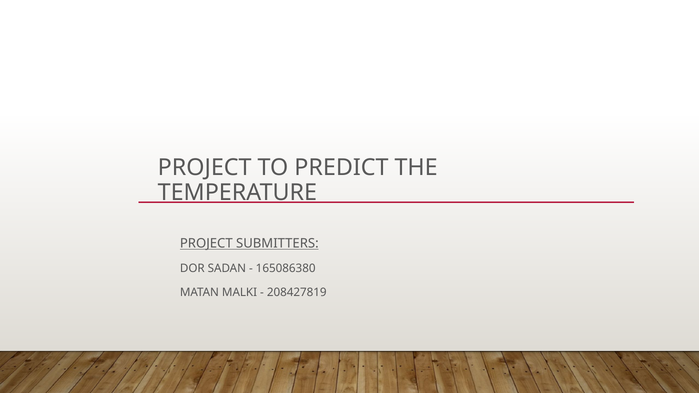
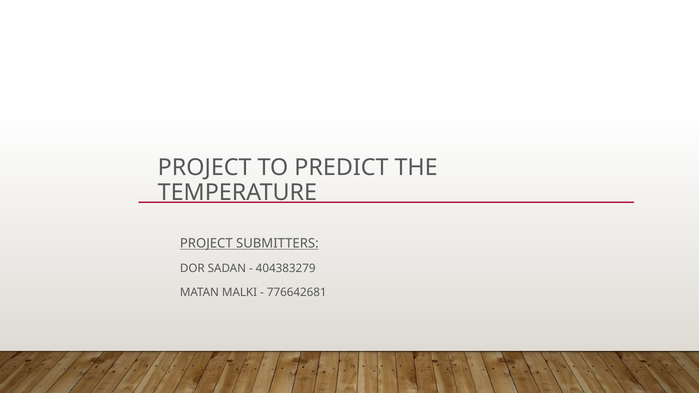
165086380: 165086380 -> 404383279
208427819: 208427819 -> 776642681
